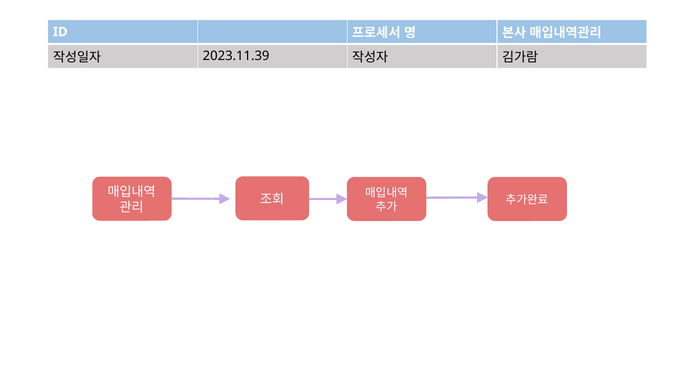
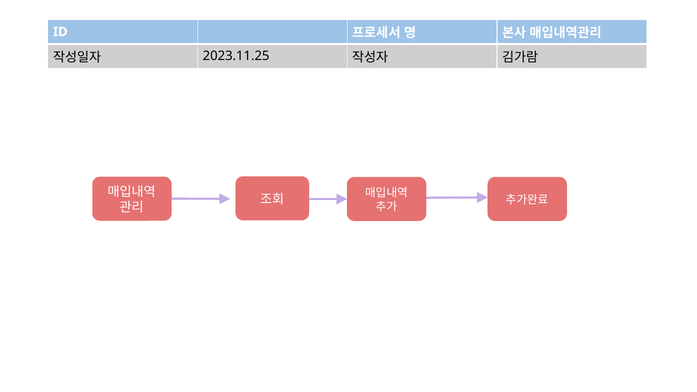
2023.11.39: 2023.11.39 -> 2023.11.25
